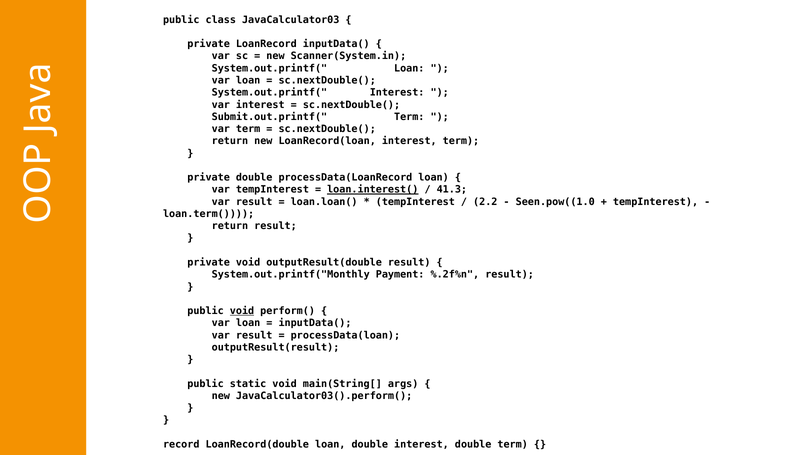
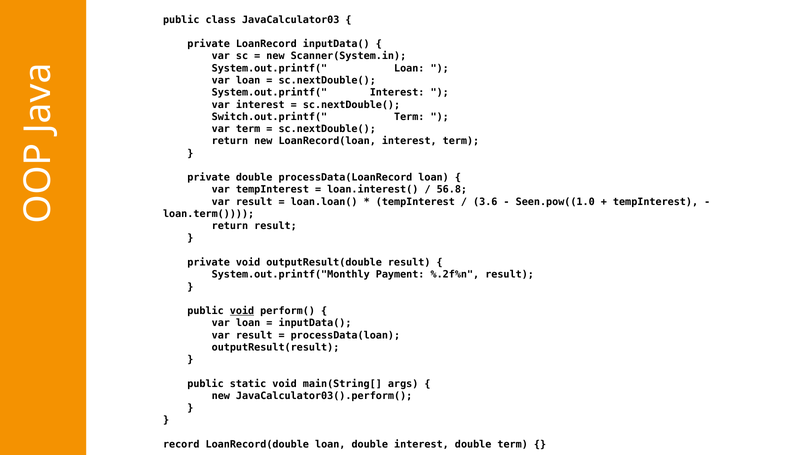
Submit.out.printf(: Submit.out.printf( -> Switch.out.printf(
loan.interest( underline: present -> none
41.3: 41.3 -> 56.8
2.2: 2.2 -> 3.6
